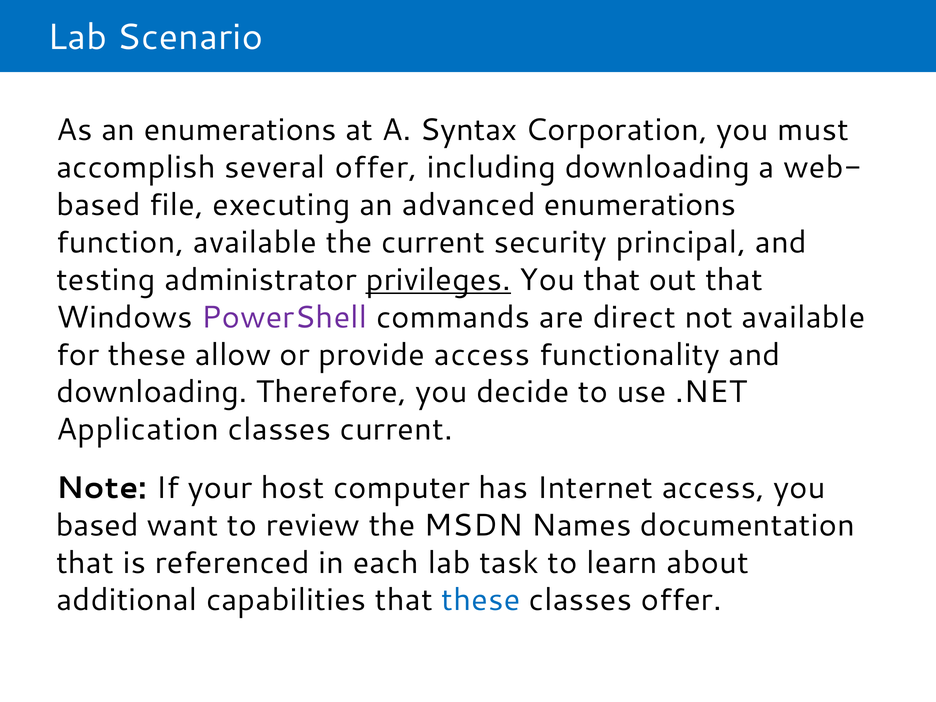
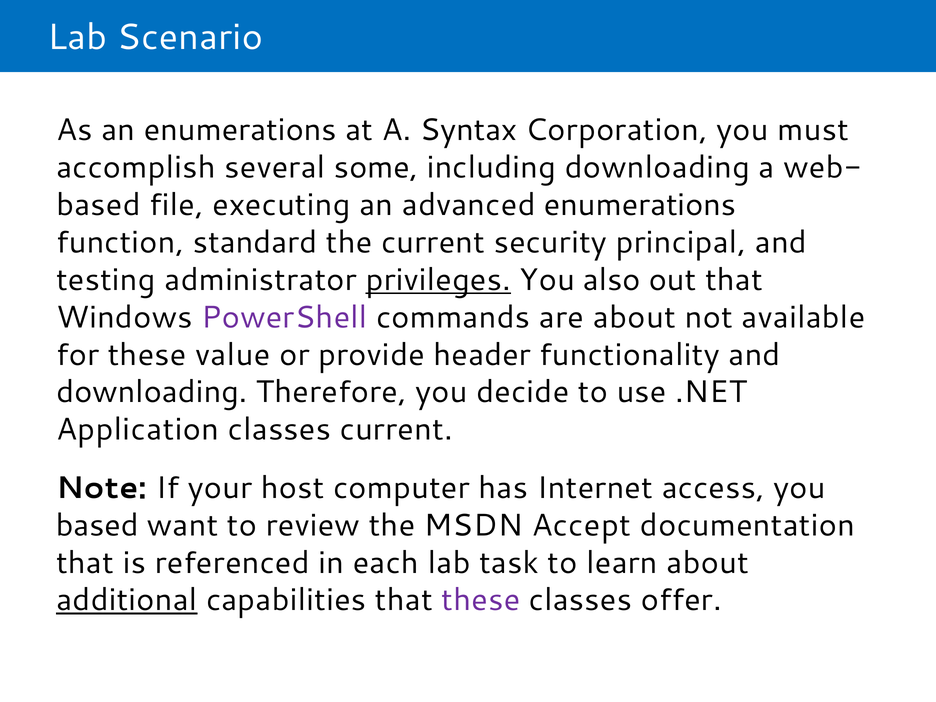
several offer: offer -> some
function available: available -> standard
You that: that -> also
are direct: direct -> about
allow: allow -> value
provide access: access -> header
Names: Names -> Accept
additional underline: none -> present
these at (481, 600) colour: blue -> purple
